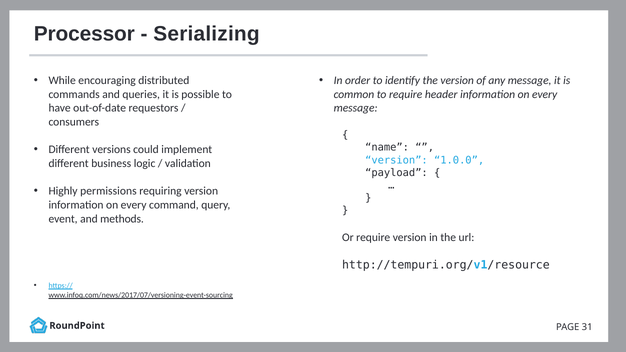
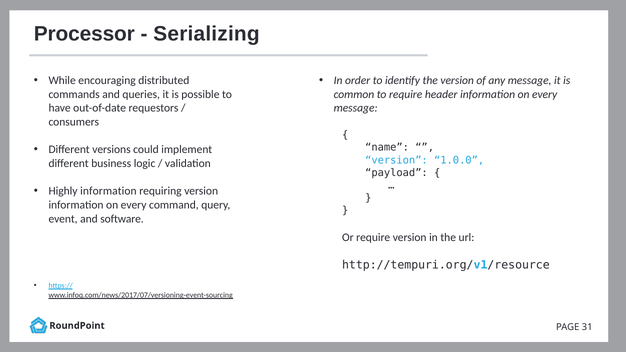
Highly permissions: permissions -> information
methods: methods -> software
